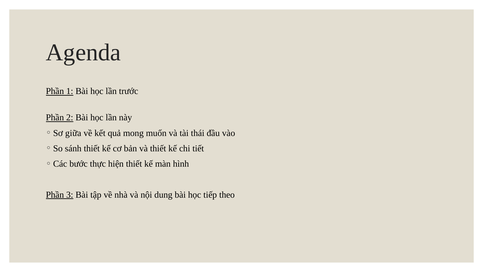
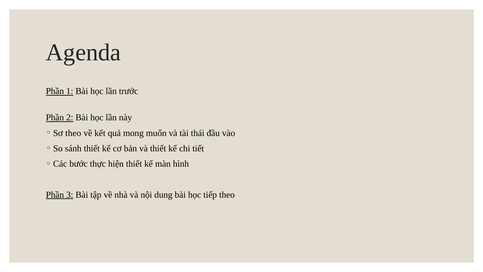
giữa at (73, 133): giữa -> theo
